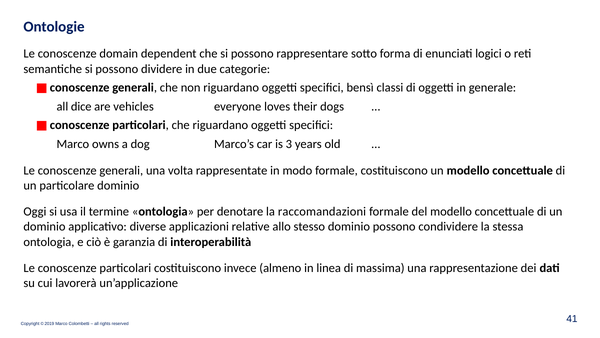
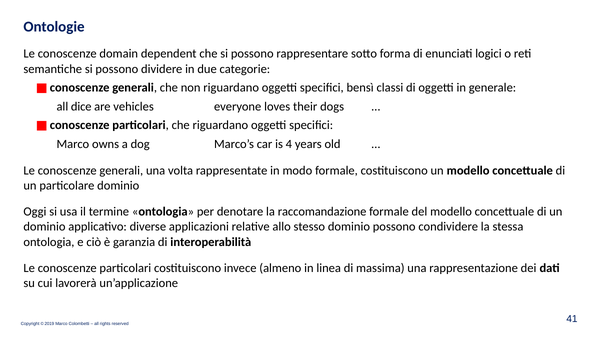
3: 3 -> 4
raccomandazioni: raccomandazioni -> raccomandazione
